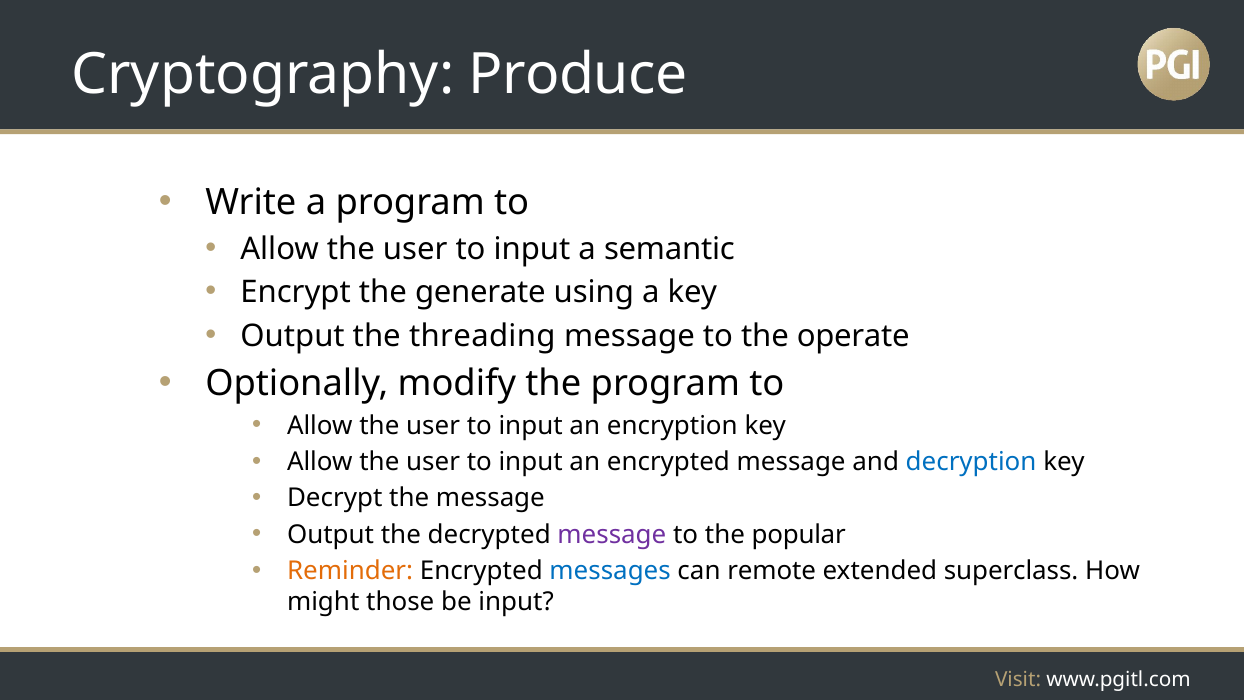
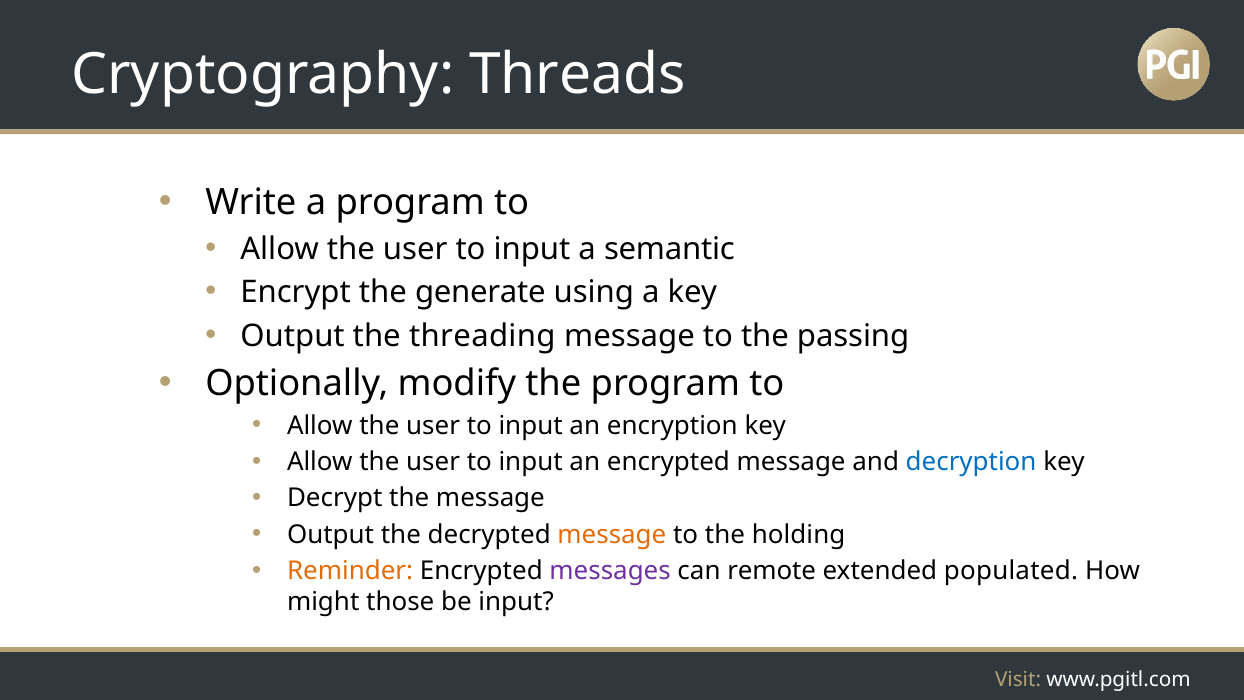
Produce: Produce -> Threads
operate: operate -> passing
message at (612, 535) colour: purple -> orange
popular: popular -> holding
messages colour: blue -> purple
superclass: superclass -> populated
